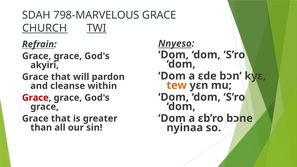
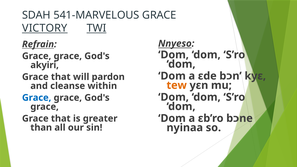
798-MARVELOUS: 798-MARVELOUS -> 541-MARVELOUS
CHURCH: CHURCH -> VICTORY
Grace at (37, 98) colour: red -> blue
